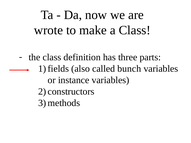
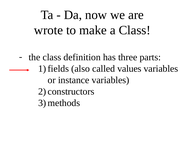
bunch: bunch -> values
